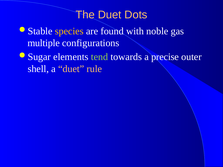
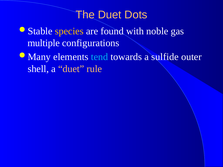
Sugar: Sugar -> Many
tend colour: light green -> light blue
precise: precise -> sulfide
